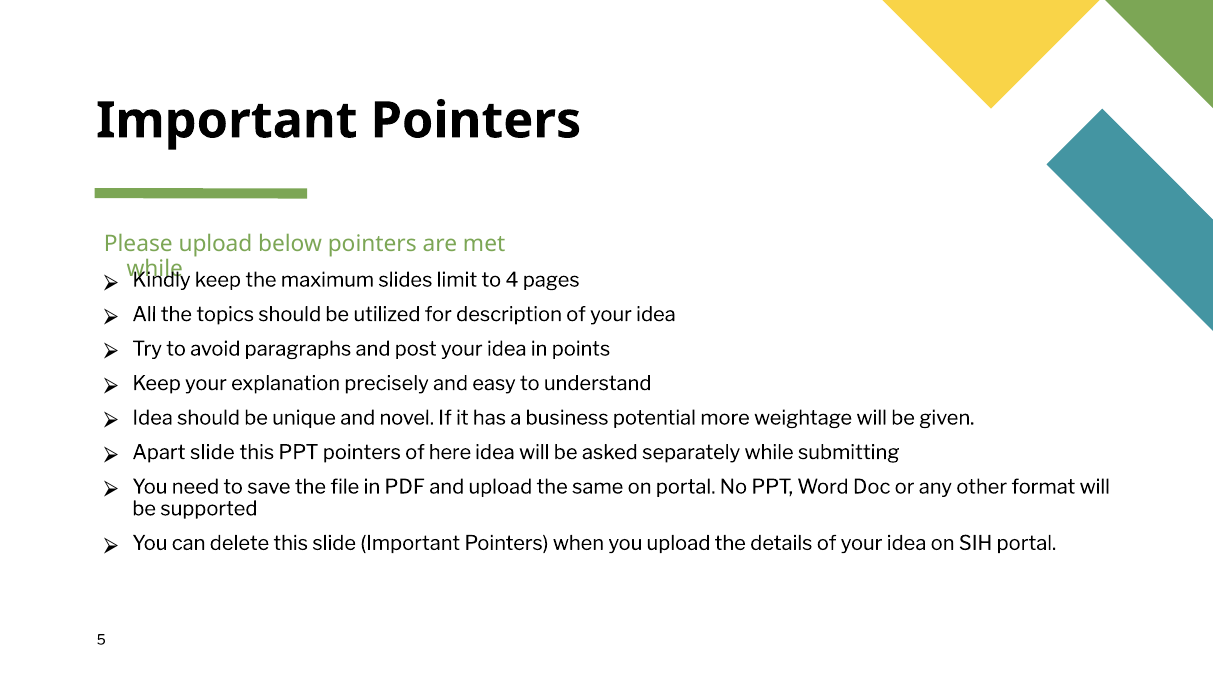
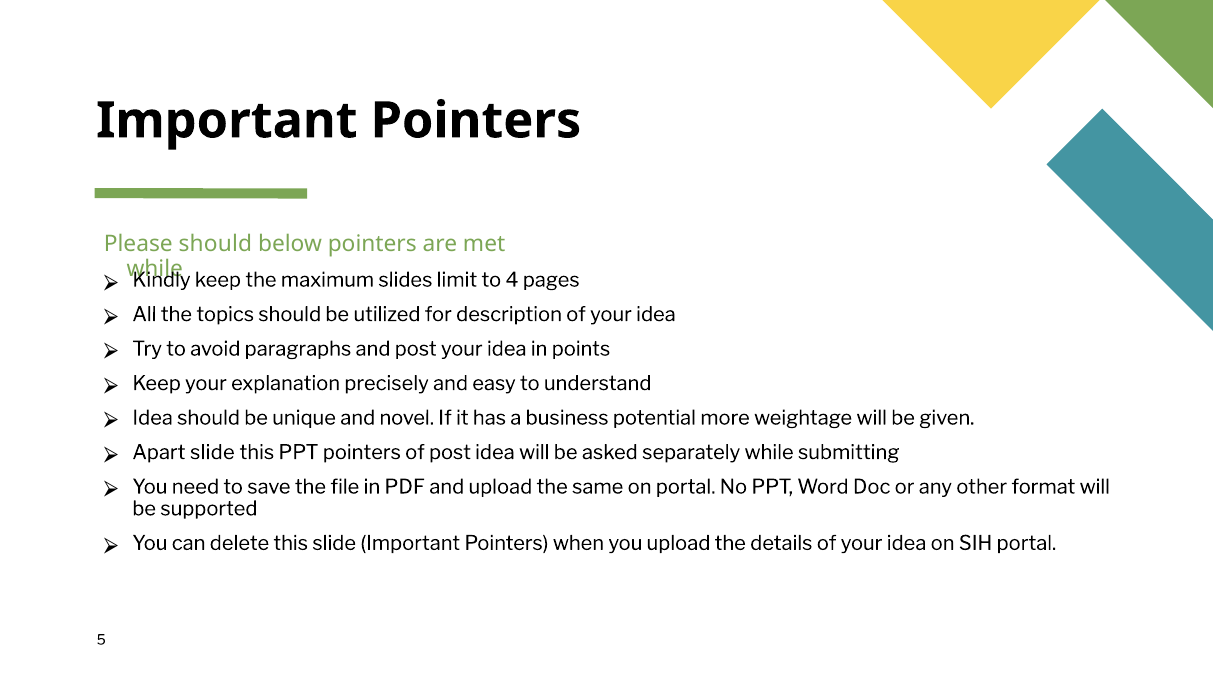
Please upload: upload -> should
of here: here -> post
